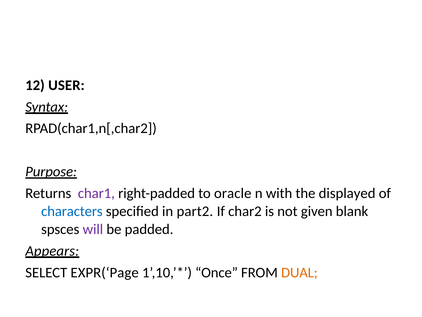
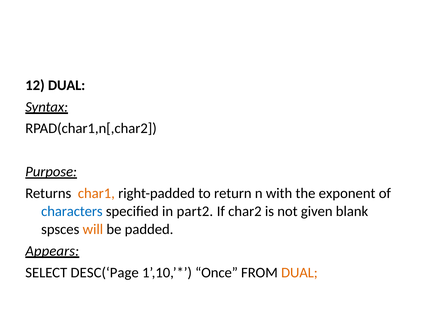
12 USER: USER -> DUAL
char1 colour: purple -> orange
oracle: oracle -> return
displayed: displayed -> exponent
will colour: purple -> orange
EXPR(‘Page: EXPR(‘Page -> DESC(‘Page
